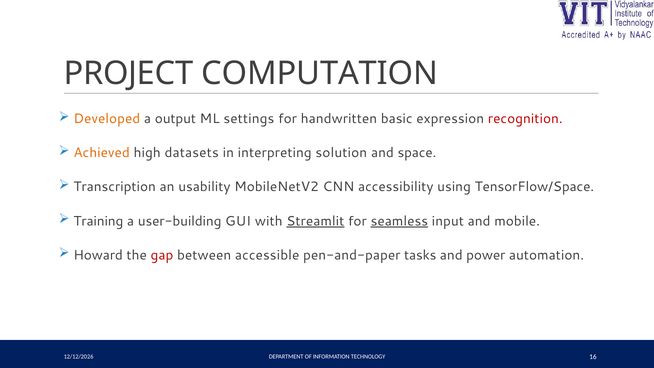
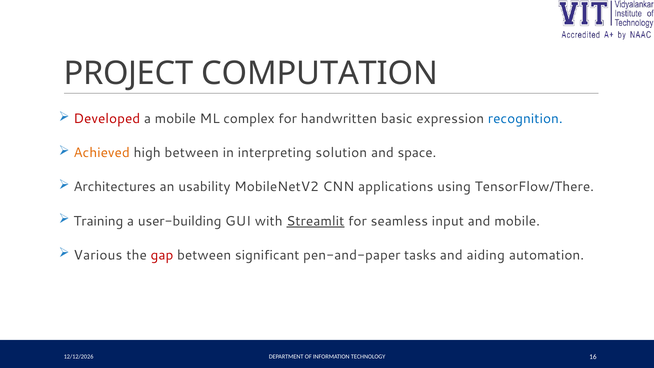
Developed colour: orange -> red
a output: output -> mobile
settings: settings -> complex
recognition colour: red -> blue
high datasets: datasets -> between
Transcription: Transcription -> Architectures
accessibility: accessibility -> applications
TensorFlow/Space: TensorFlow/Space -> TensorFlow/There
seamless underline: present -> none
Howard: Howard -> Various
accessible: accessible -> significant
power: power -> aiding
